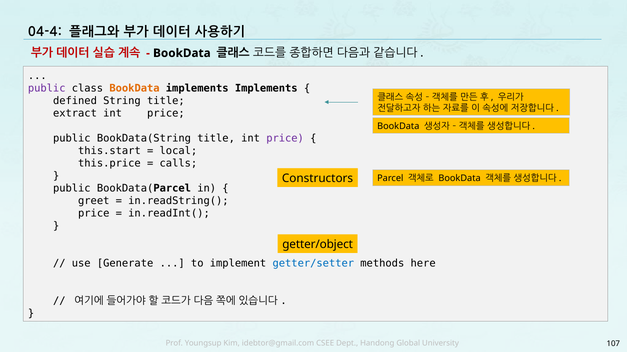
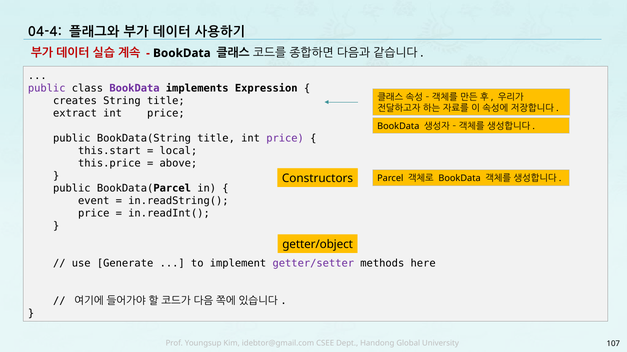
BookData at (135, 88) colour: orange -> purple
implements Implements: Implements -> Expression
defined: defined -> creates
calls: calls -> above
greet: greet -> event
getter/setter colour: blue -> purple
